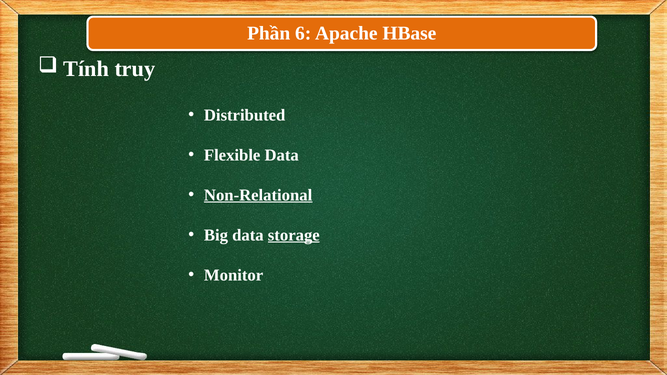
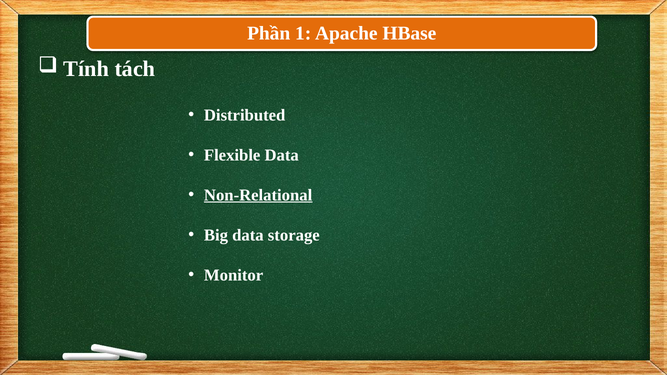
6: 6 -> 1
truy: truy -> tách
storage underline: present -> none
